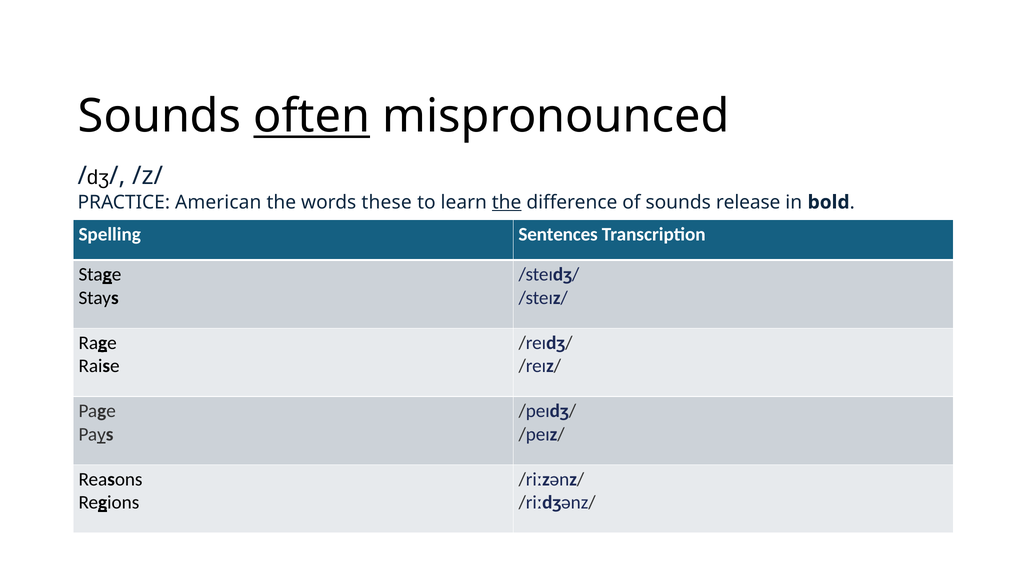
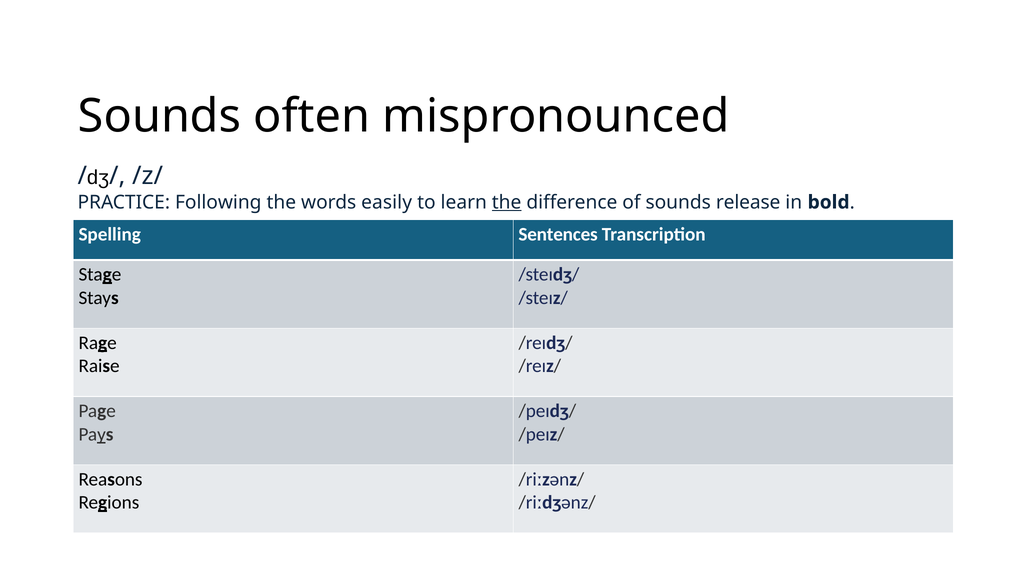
often underline: present -> none
American: American -> Following
these: these -> easily
